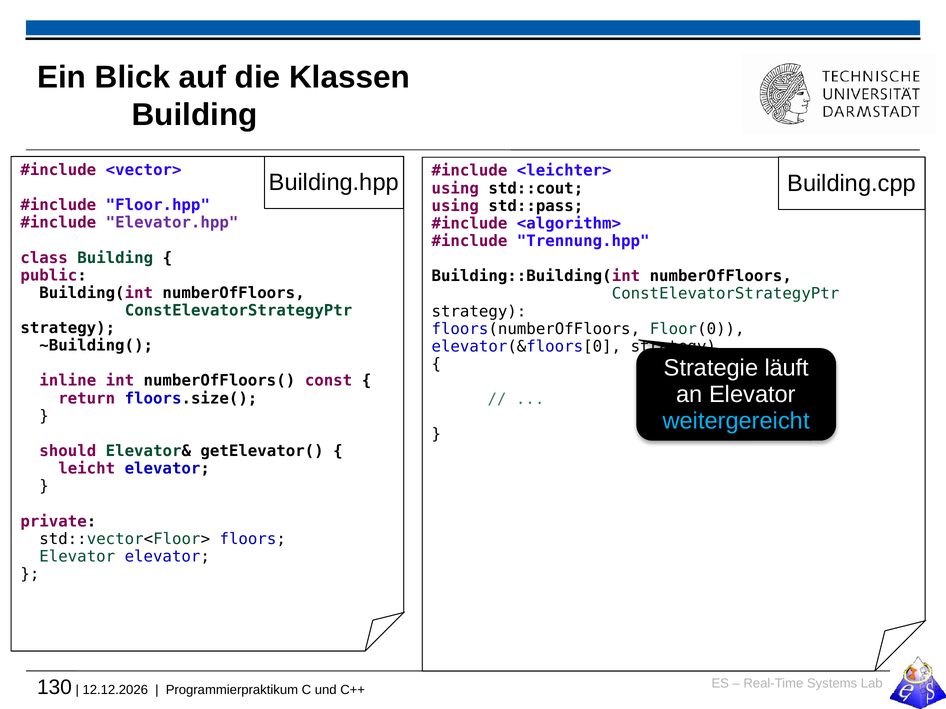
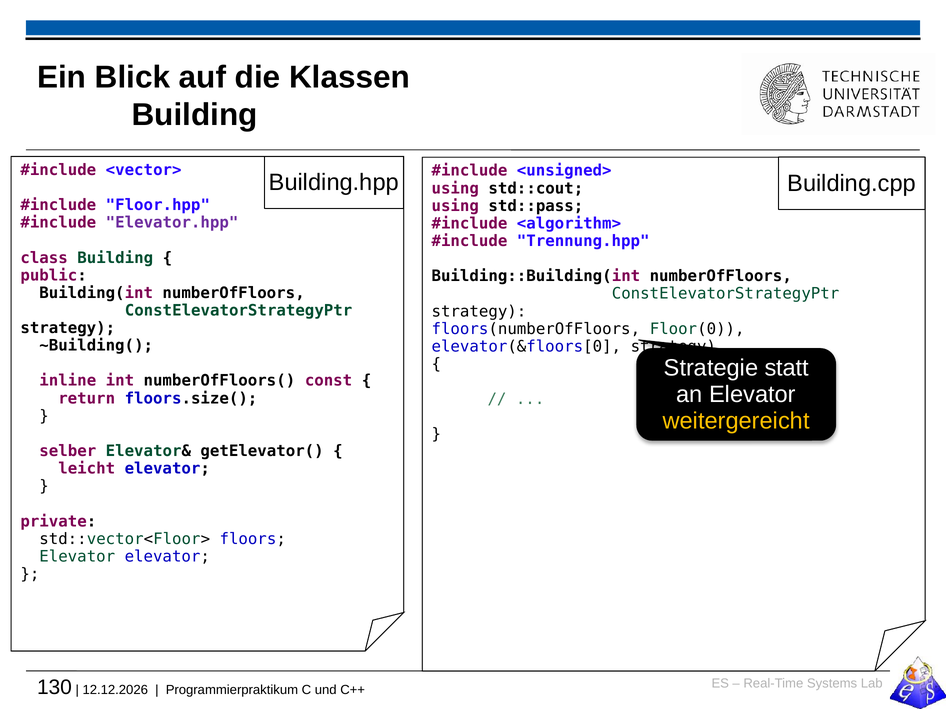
<leichter>: <leichter> -> <unsigned>
läuft: läuft -> statt
weitergereicht colour: light blue -> yellow
should: should -> selber
